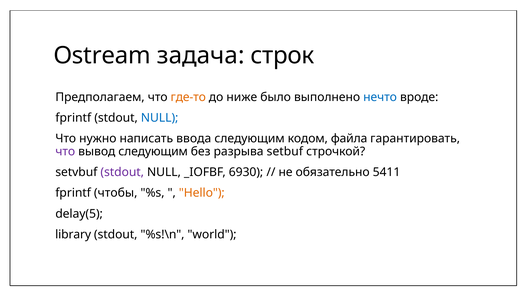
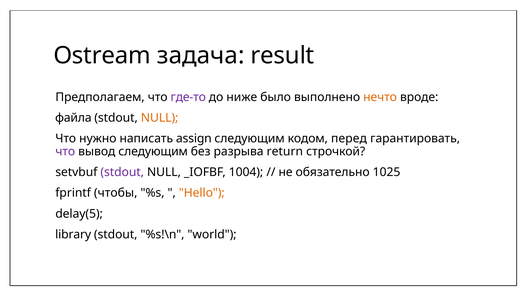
строк: строк -> result
где-то colour: orange -> purple
нечто colour: blue -> orange
fprintf at (73, 118): fprintf -> файла
NULL at (160, 118) colour: blue -> orange
ввода: ввода -> assign
файла: файла -> перед
setbuf: setbuf -> return
6930: 6930 -> 1004
5411: 5411 -> 1025
